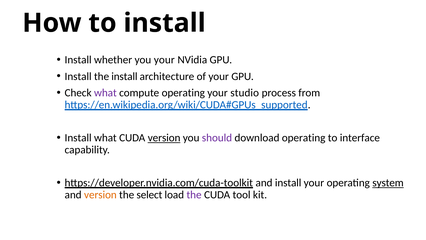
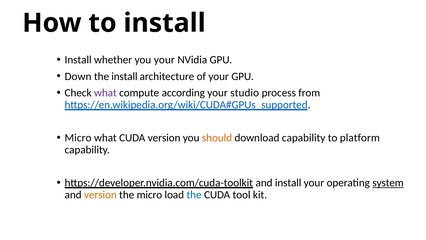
Install at (78, 76): Install -> Down
compute operating: operating -> according
Install at (78, 138): Install -> Micro
version at (164, 138) underline: present -> none
should colour: purple -> orange
download operating: operating -> capability
interface: interface -> platform
the select: select -> micro
the at (194, 195) colour: purple -> blue
